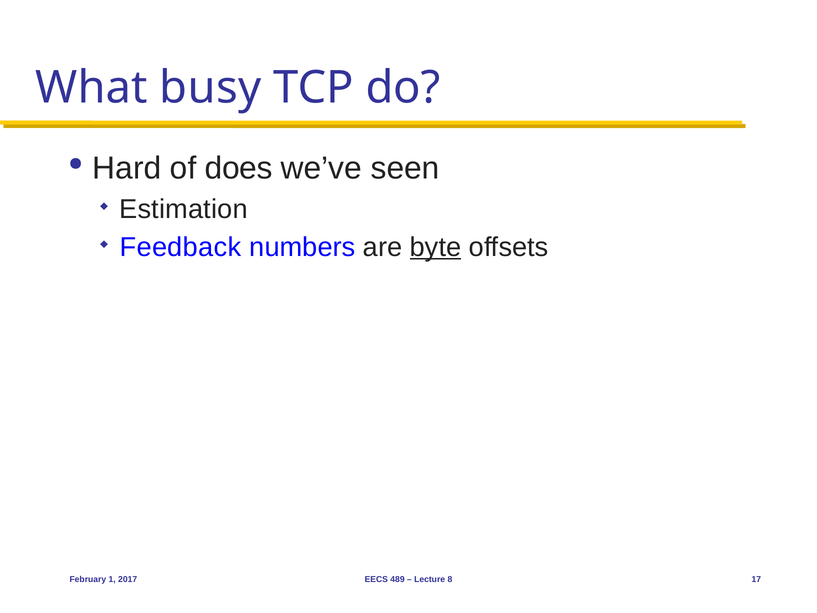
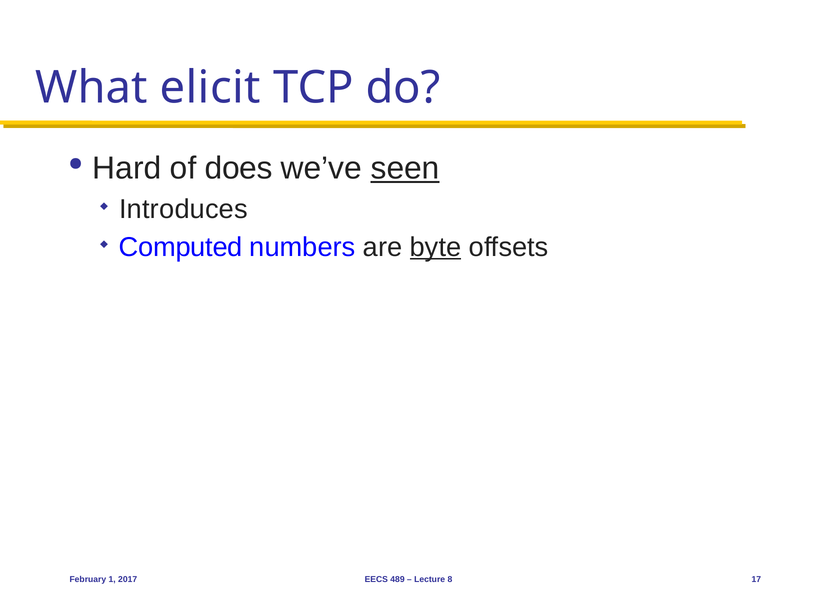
busy: busy -> elicit
seen underline: none -> present
Estimation: Estimation -> Introduces
Feedback: Feedback -> Computed
